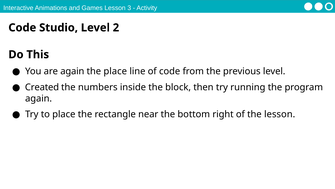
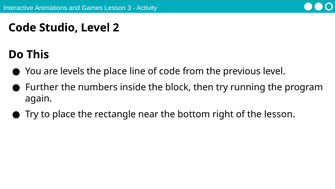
are again: again -> levels
Created: Created -> Further
